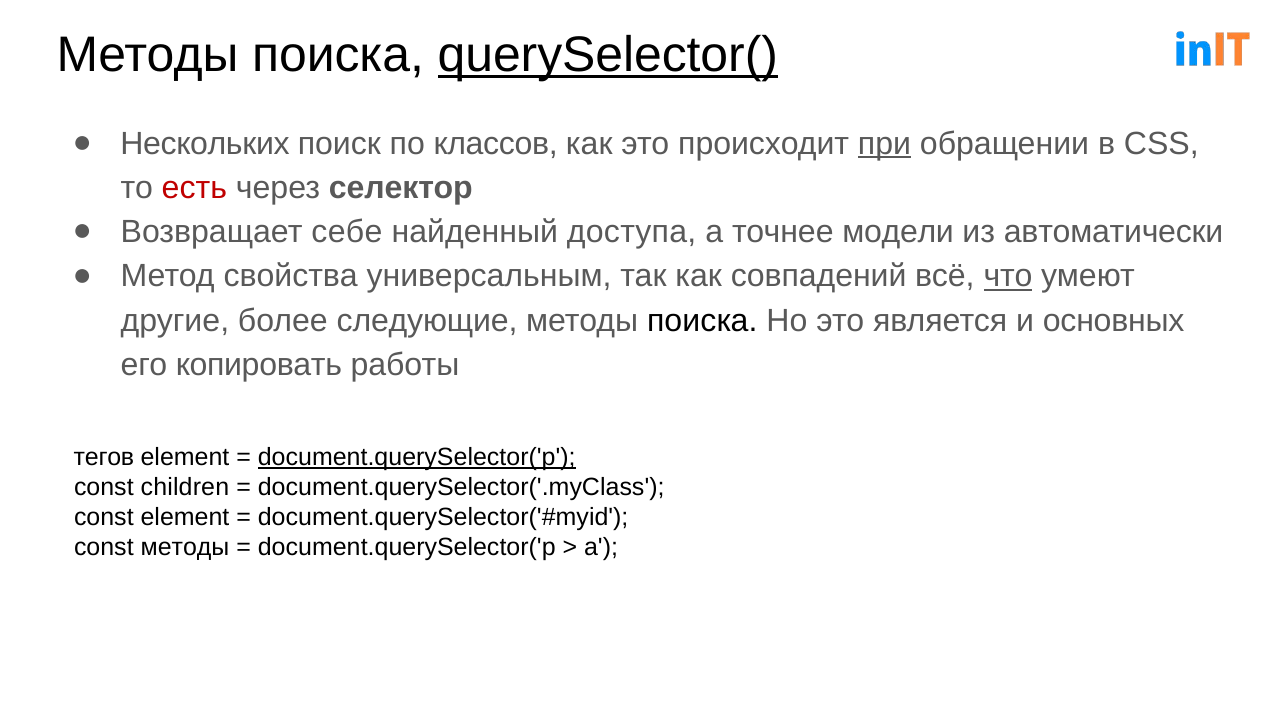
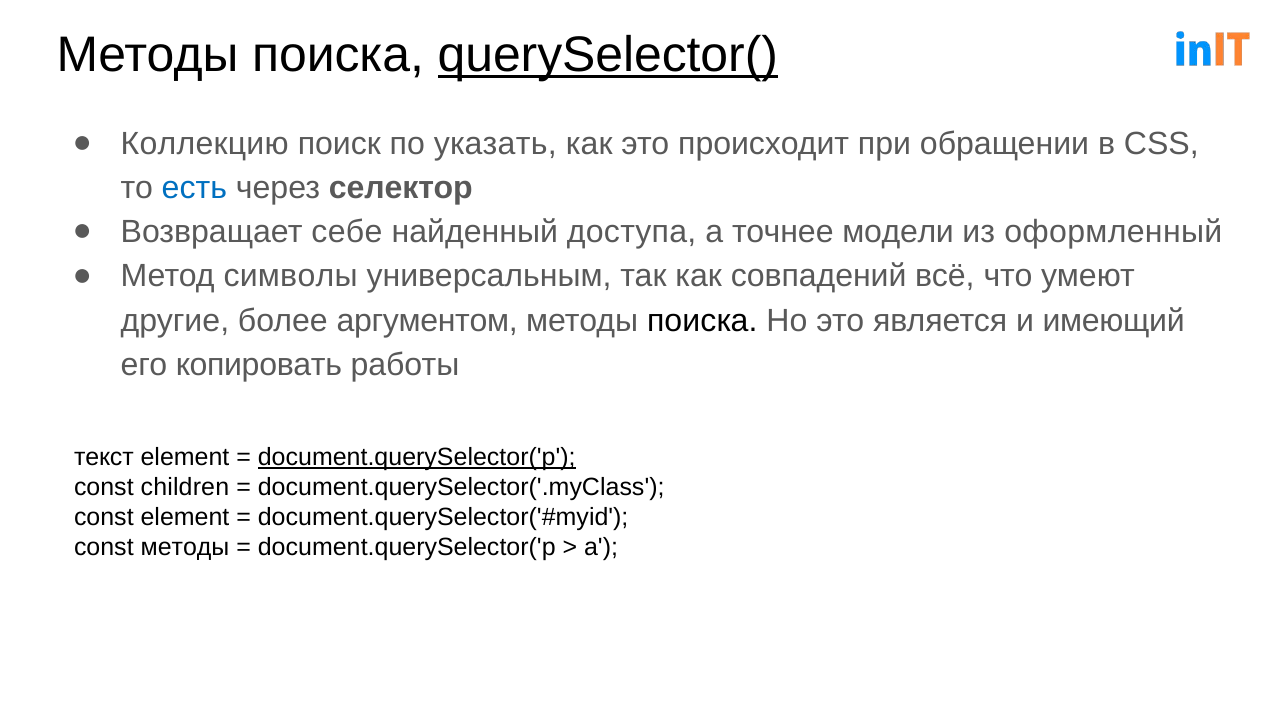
Нескольких: Нескольких -> Коллекцию
классов: классов -> указать
при underline: present -> none
есть colour: red -> blue
автоматически: автоматически -> оформленный
свойства: свойства -> символы
что underline: present -> none
следующие: следующие -> аргументом
основных: основных -> имеющий
тегов: тегов -> текст
